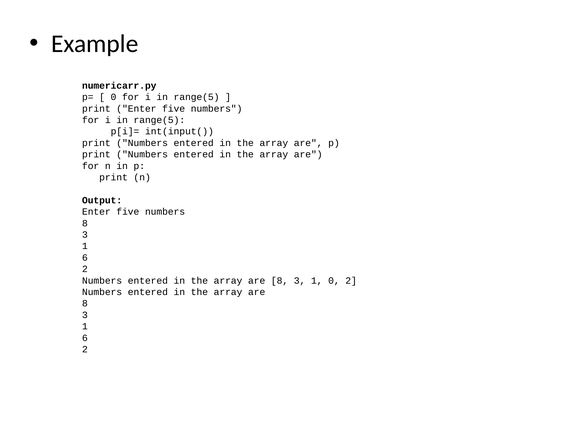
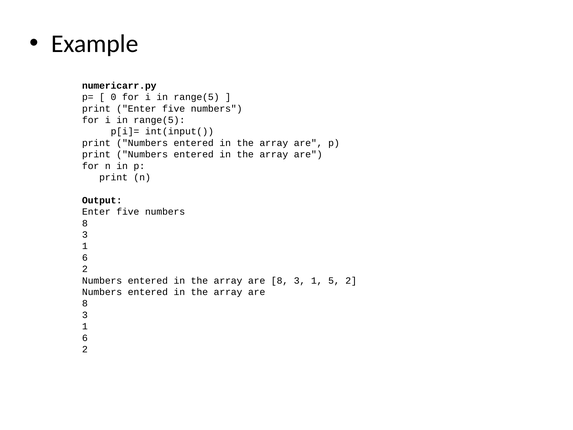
1 0: 0 -> 5
